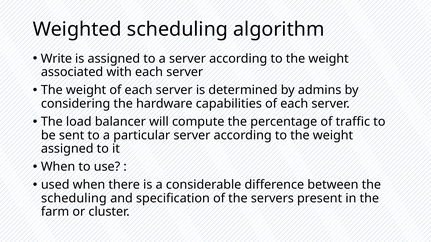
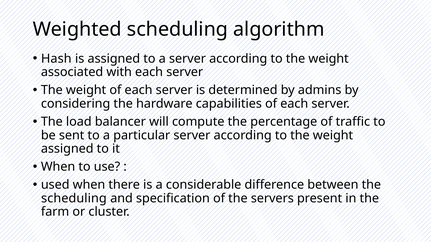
Write: Write -> Hash
